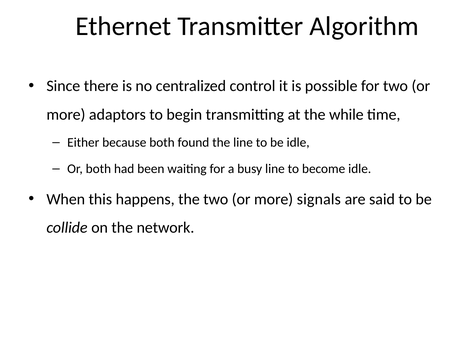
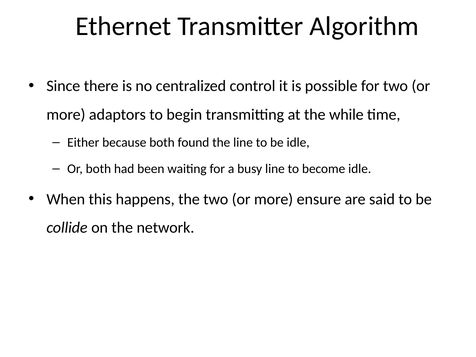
signals: signals -> ensure
